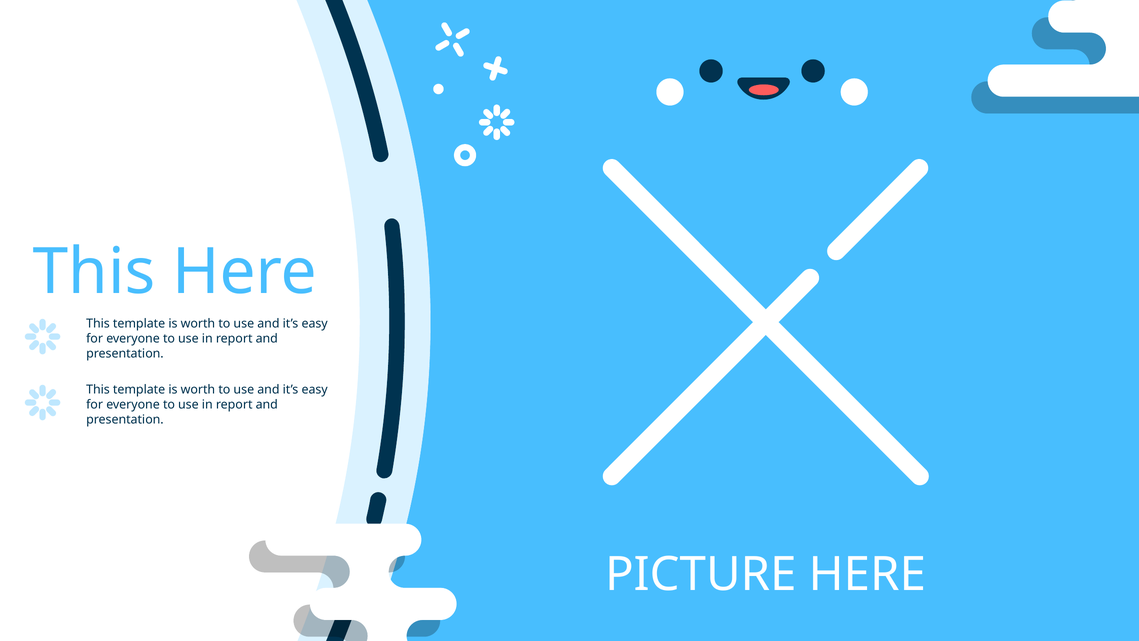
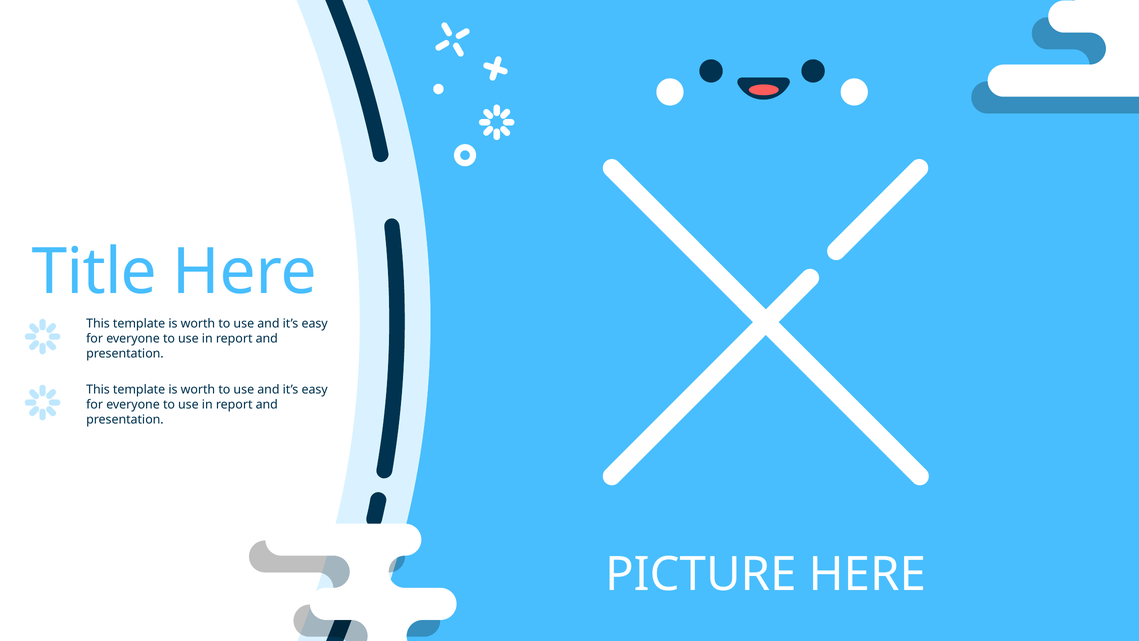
This at (94, 272): This -> Title
